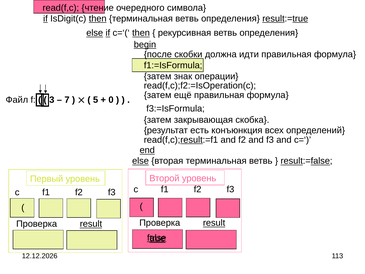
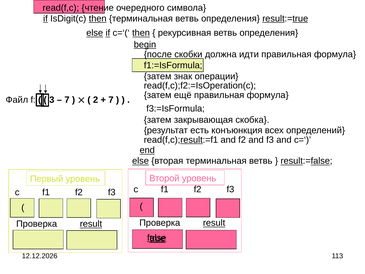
5: 5 -> 2
0 at (111, 100): 0 -> 7
